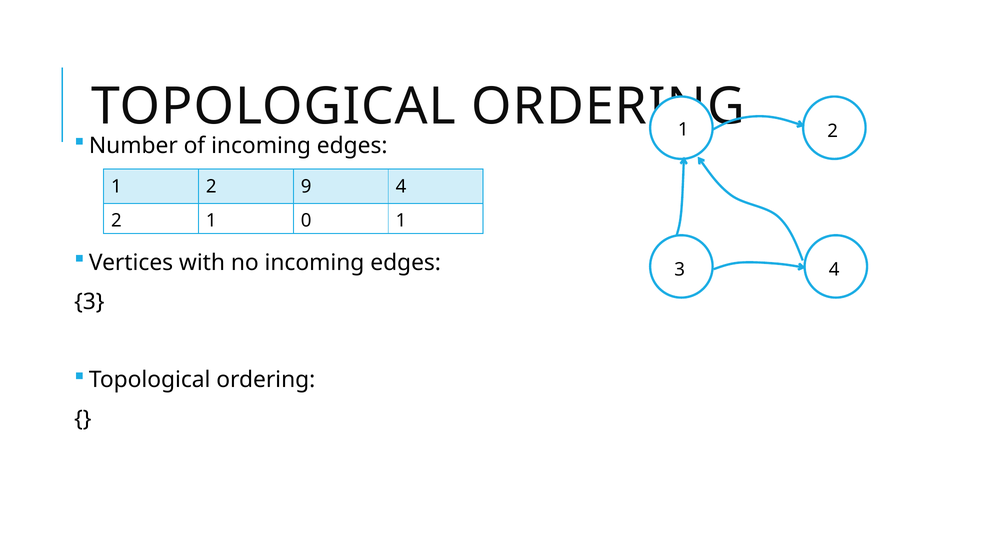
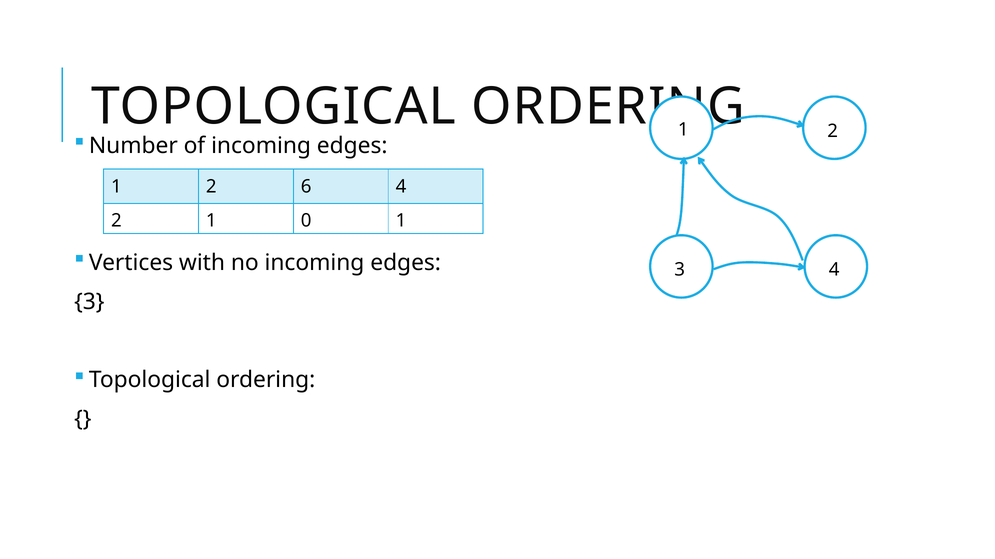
9: 9 -> 6
